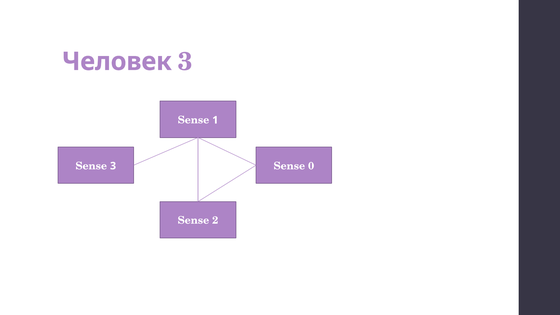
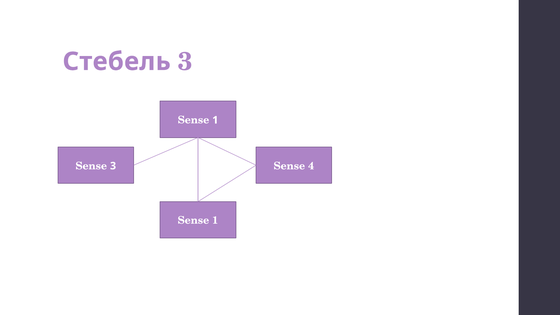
Человек: Человек -> Стебель
0: 0 -> 4
2 at (215, 221): 2 -> 1
